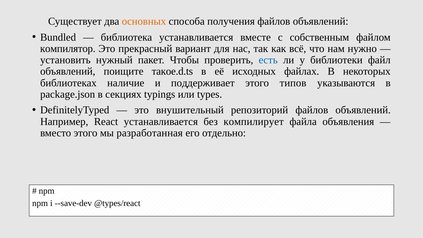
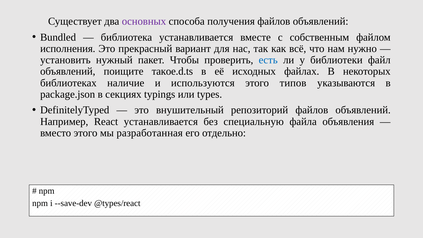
основных colour: orange -> purple
компилятор: компилятор -> исполнения
поддерживает: поддерживает -> используются
компилирует: компилирует -> специальную
